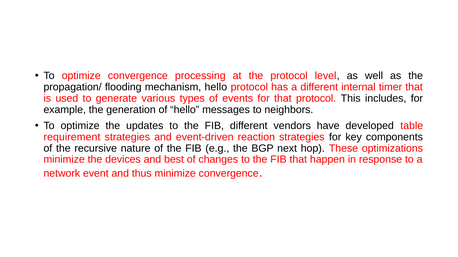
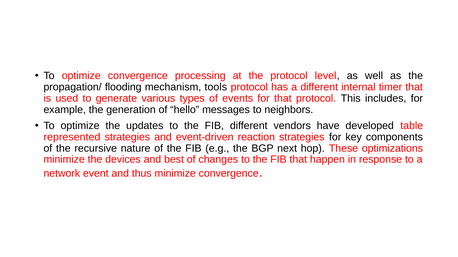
mechanism hello: hello -> tools
requirement: requirement -> represented
